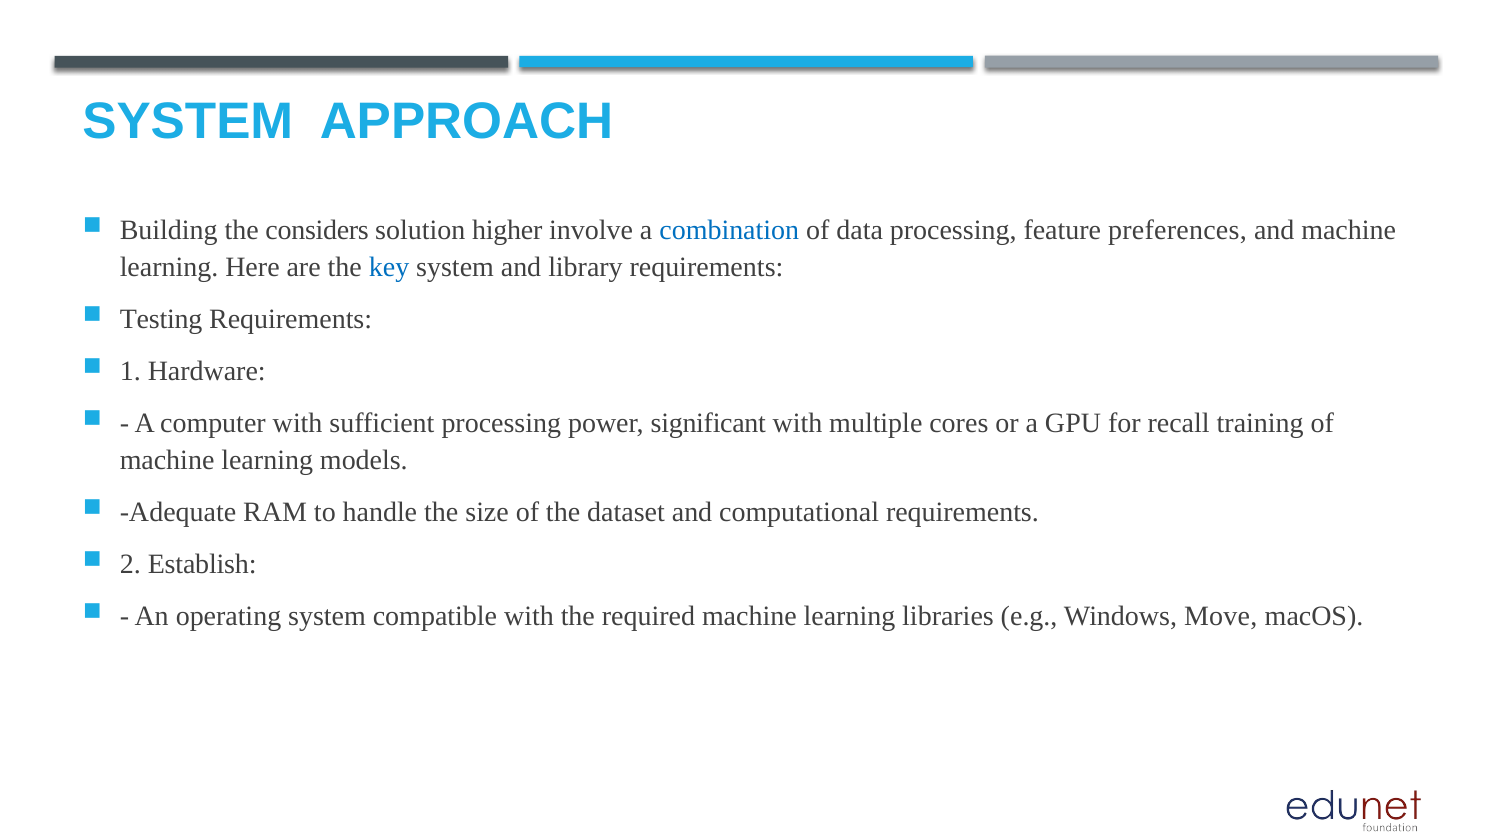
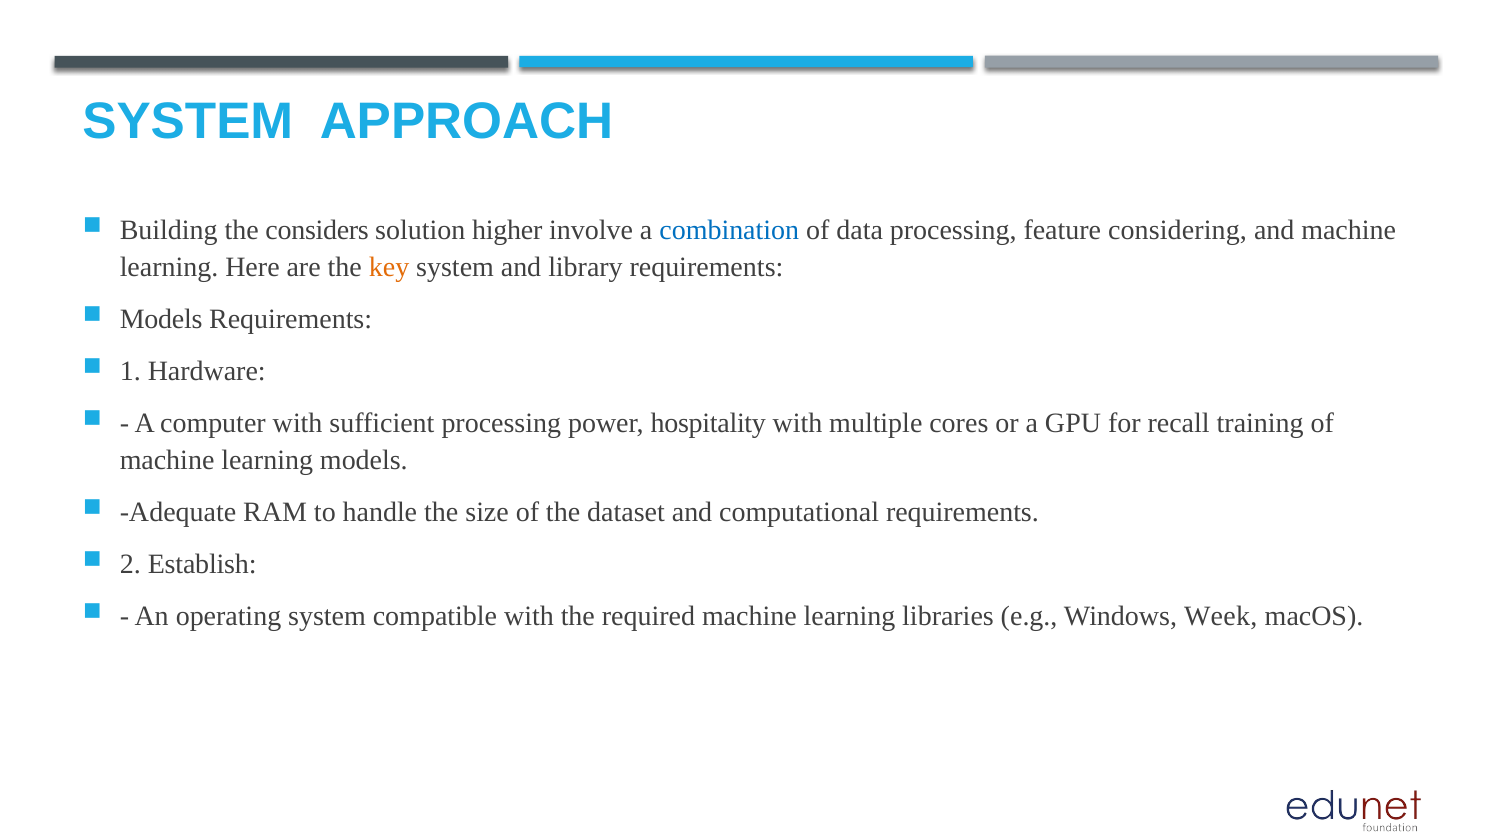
preferences: preferences -> considering
key colour: blue -> orange
Testing at (161, 319): Testing -> Models
significant: significant -> hospitality
Move: Move -> Week
